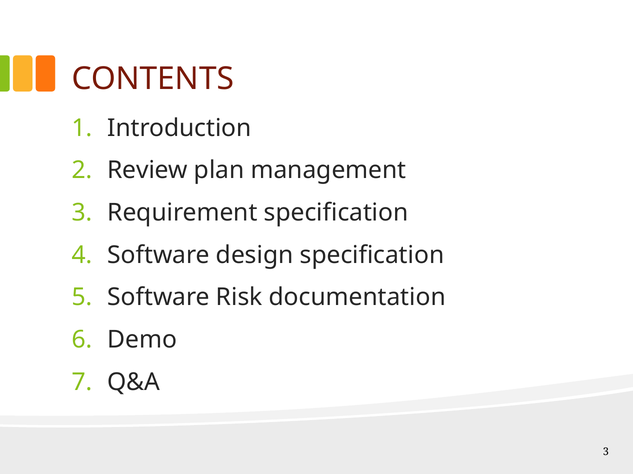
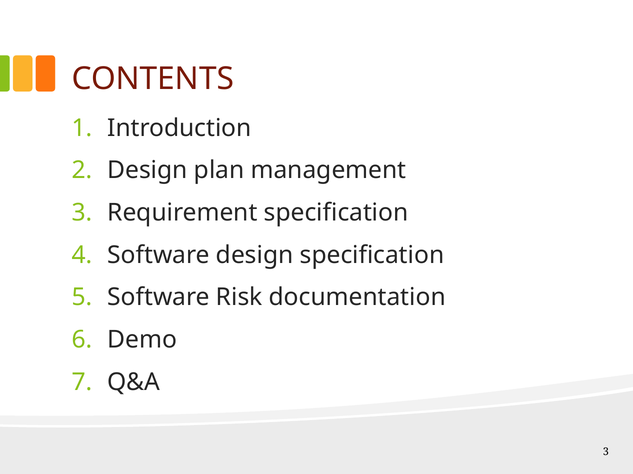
Review at (148, 171): Review -> Design
